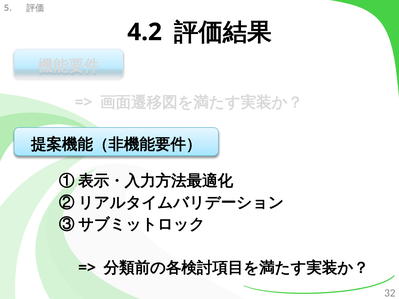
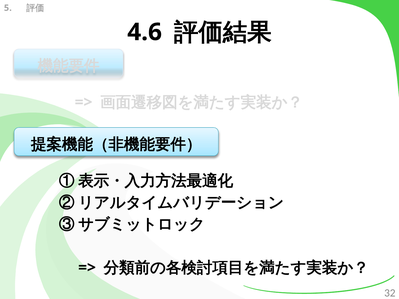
4.2: 4.2 -> 4.6
